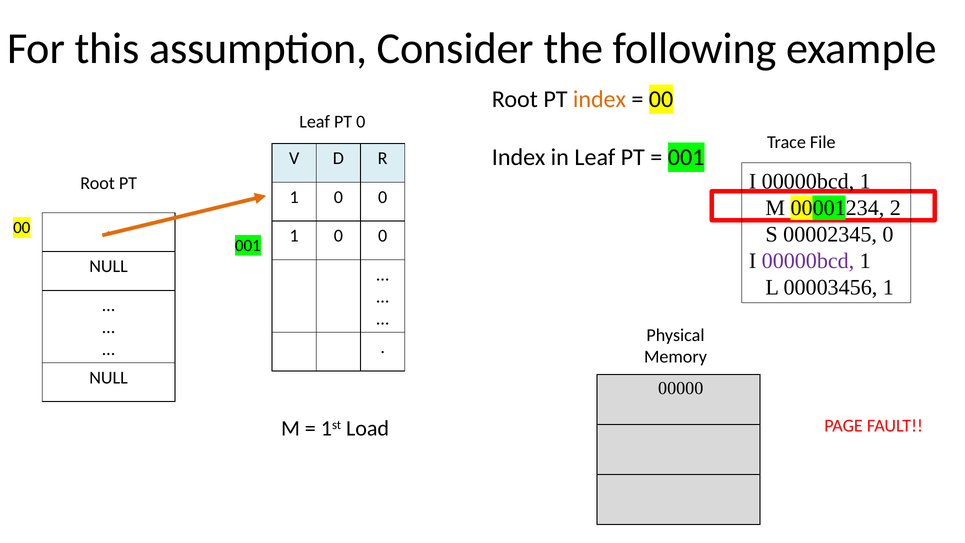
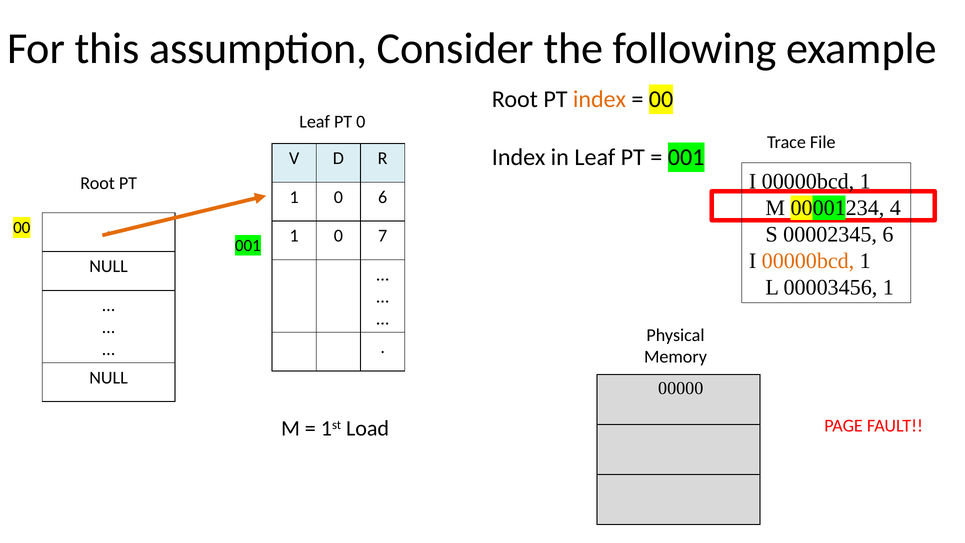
0 at (383, 197): 0 -> 6
2: 2 -> 4
00002345 0: 0 -> 6
0 at (383, 236): 0 -> 7
00000bcd at (808, 261) colour: purple -> orange
